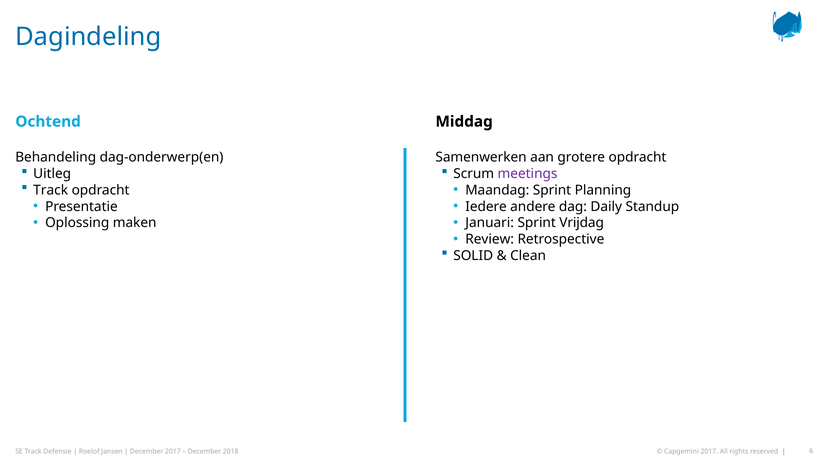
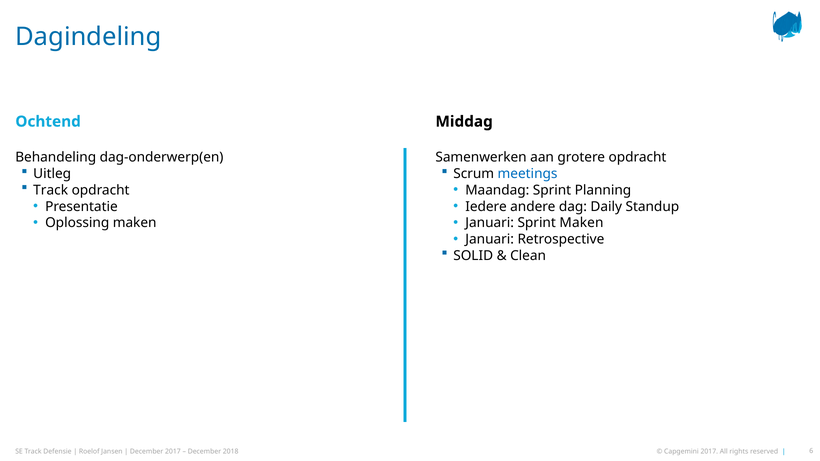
meetings colour: purple -> blue
Sprint Vrijdag: Vrijdag -> Maken
Review at (490, 239): Review -> Januari
